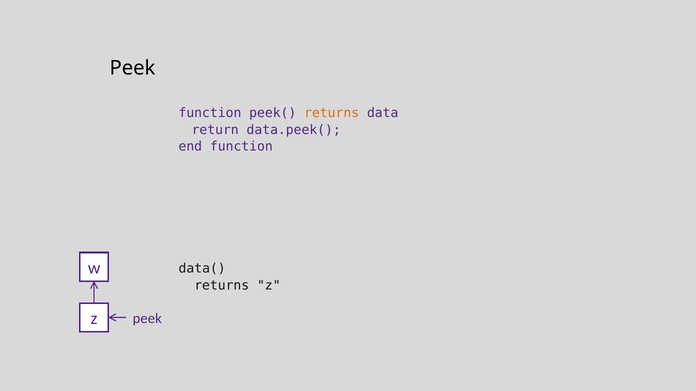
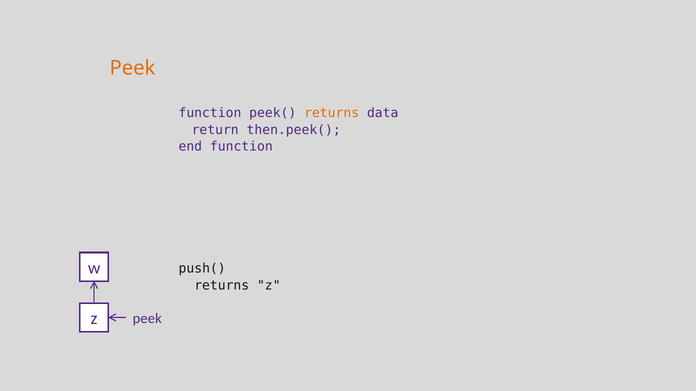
Peek at (132, 68) colour: black -> orange
data.peek(: data.peek( -> then.peek(
data(: data( -> push(
